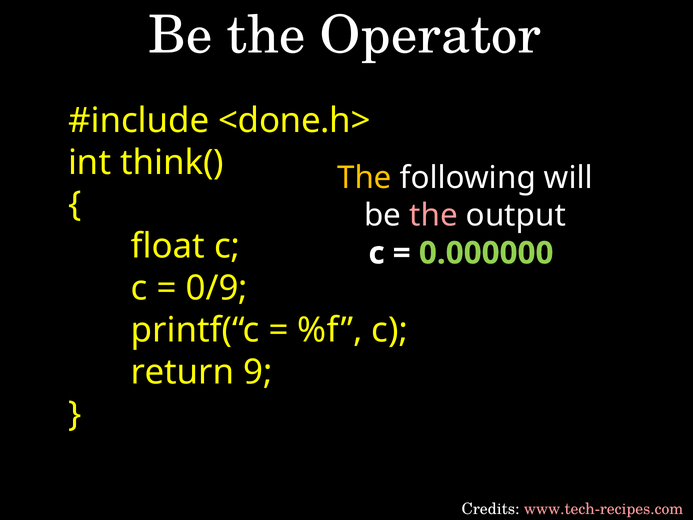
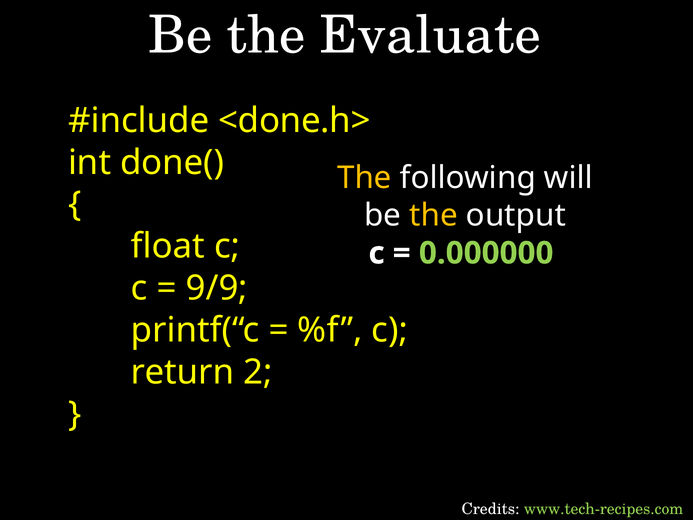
Operator: Operator -> Evaluate
think(: think( -> done(
the at (434, 215) colour: pink -> yellow
0/9: 0/9 -> 9/9
9: 9 -> 2
www.tech-recipes.com colour: pink -> light green
